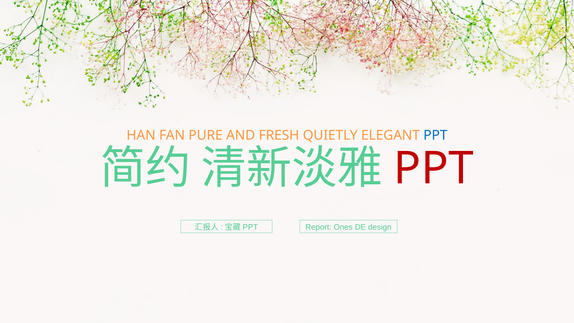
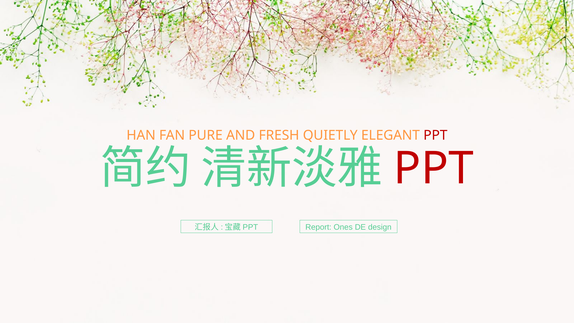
PPT at (435, 135) colour: blue -> red
